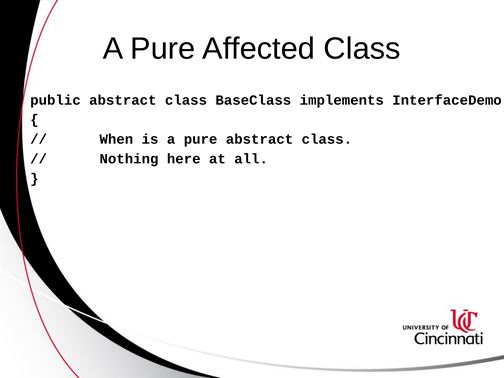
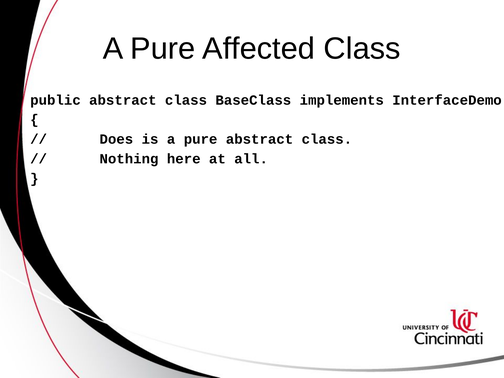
When: When -> Does
